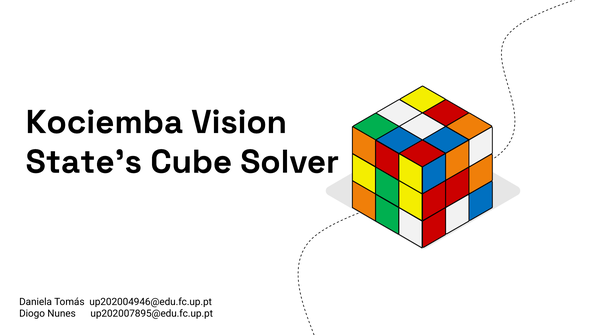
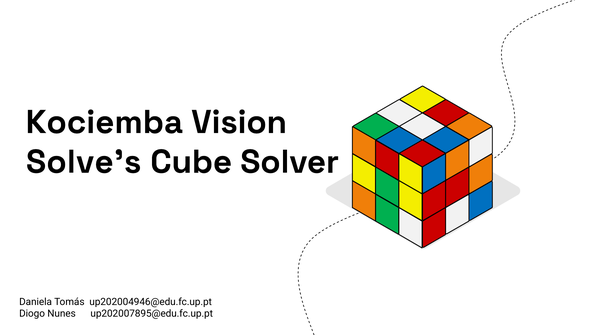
State’s: State’s -> Solve’s
